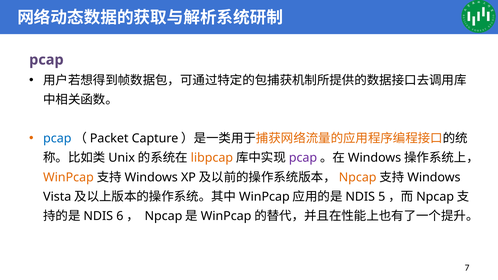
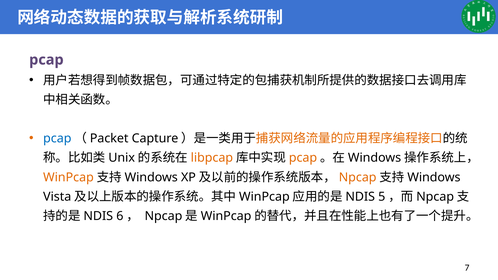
pcap at (303, 158) colour: purple -> orange
